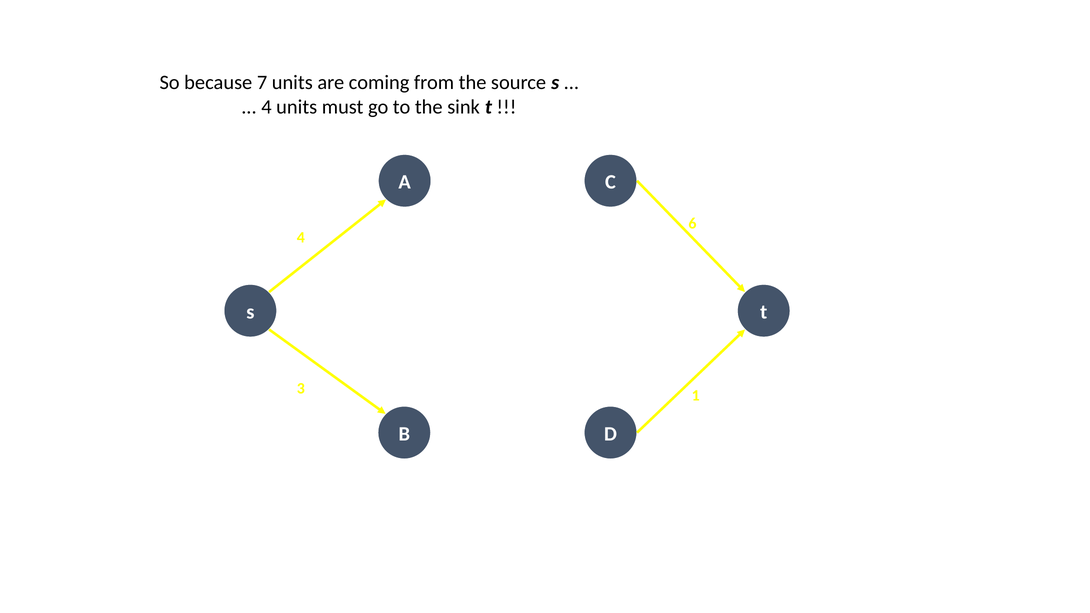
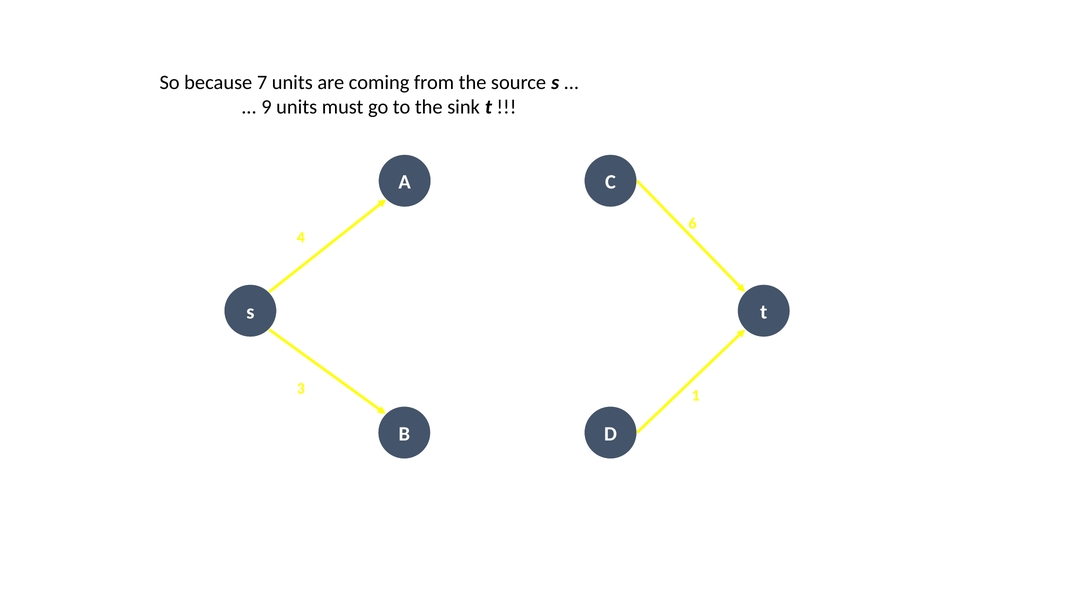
4: 4 -> 9
